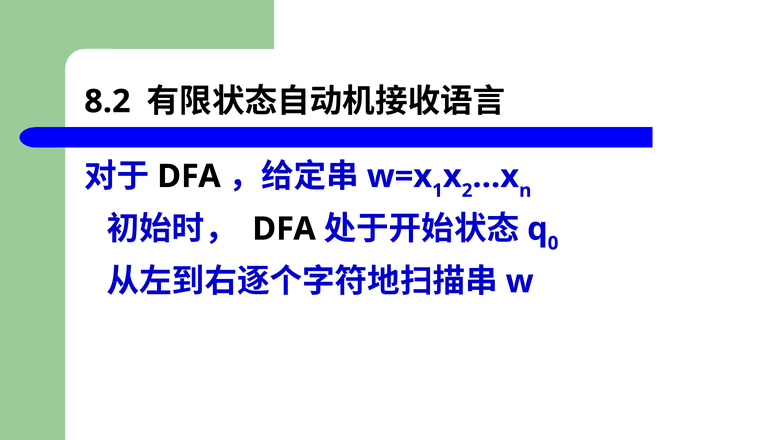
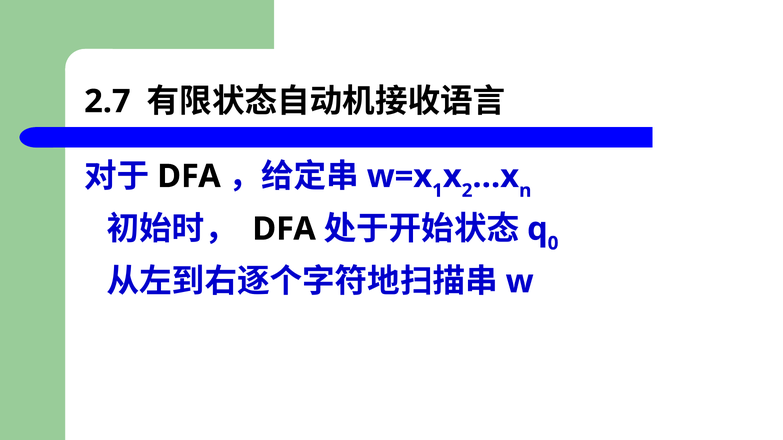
8.2: 8.2 -> 2.7
